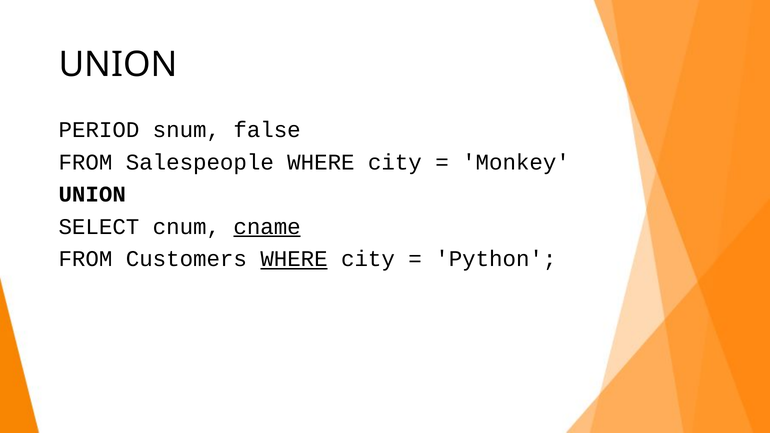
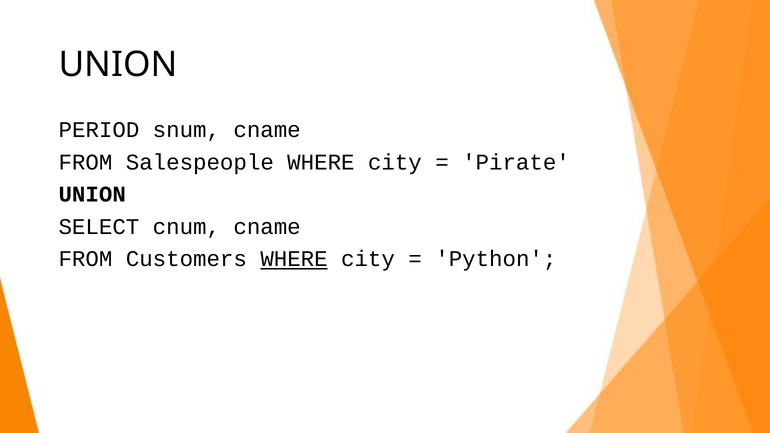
snum false: false -> cname
Monkey: Monkey -> Pirate
cname at (267, 227) underline: present -> none
